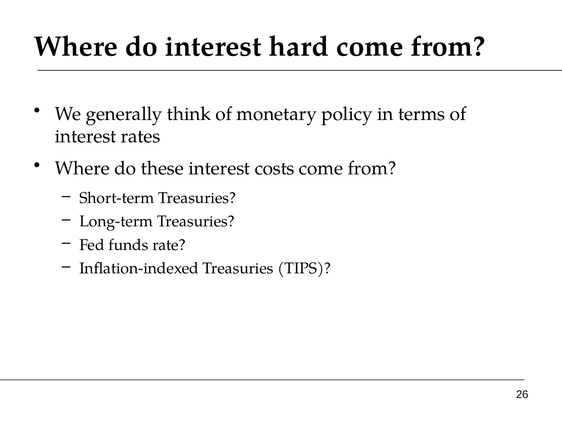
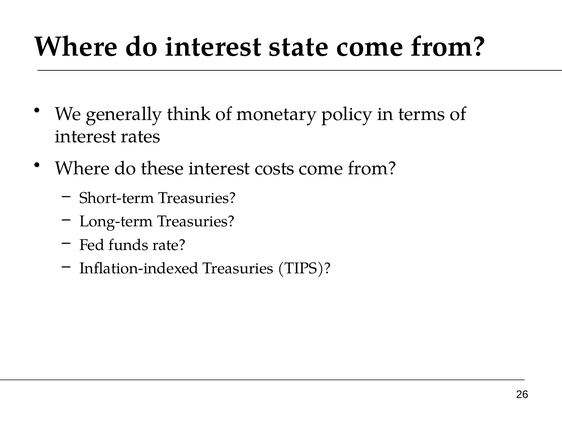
hard: hard -> state
